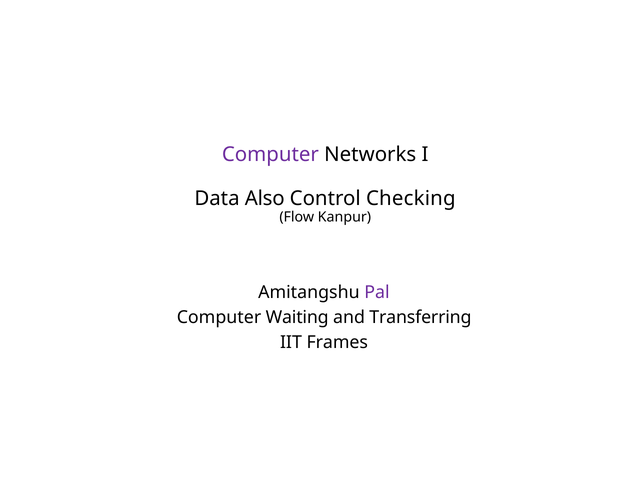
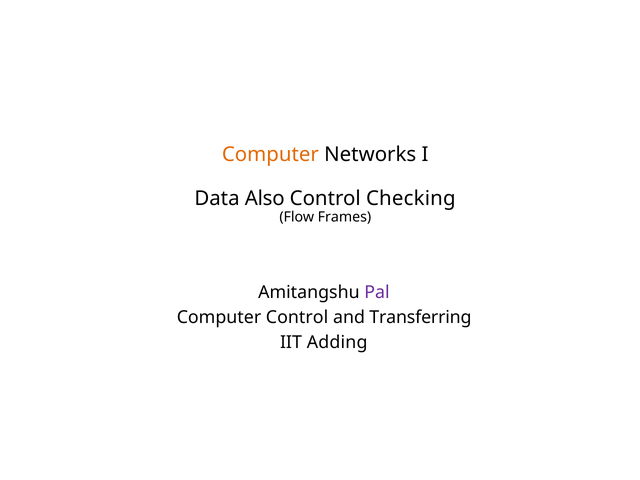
Computer at (270, 154) colour: purple -> orange
Kanpur: Kanpur -> Frames
Computer Waiting: Waiting -> Control
Frames: Frames -> Adding
